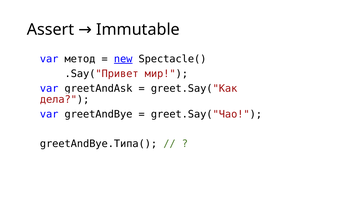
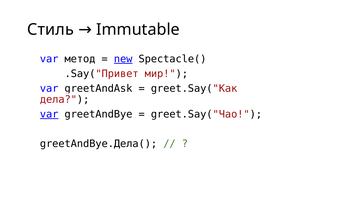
Assert: Assert -> Стиль
var at (49, 114) underline: none -> present
greetAndBye.Типа(: greetAndBye.Типа( -> greetAndBye.Дела(
